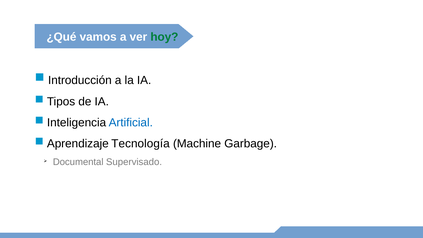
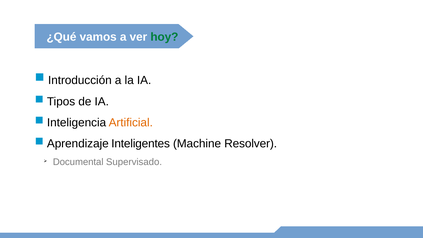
Artificial colour: blue -> orange
Tecnología: Tecnología -> Inteligentes
Garbage: Garbage -> Resolver
